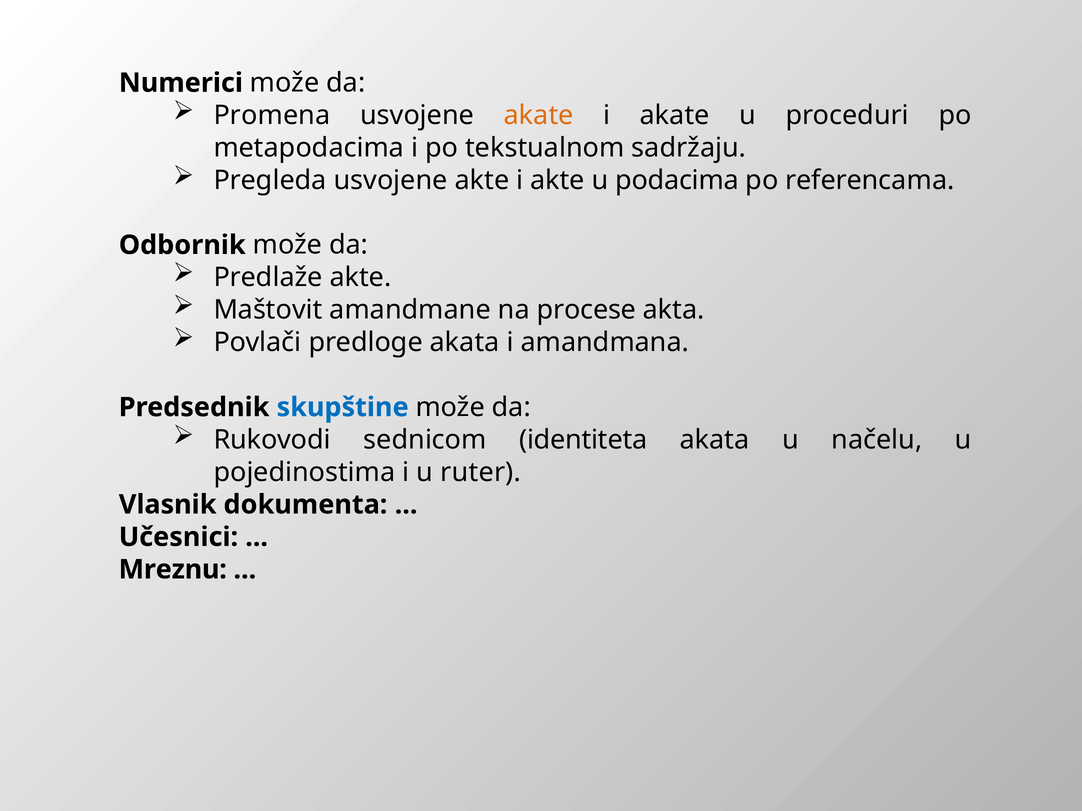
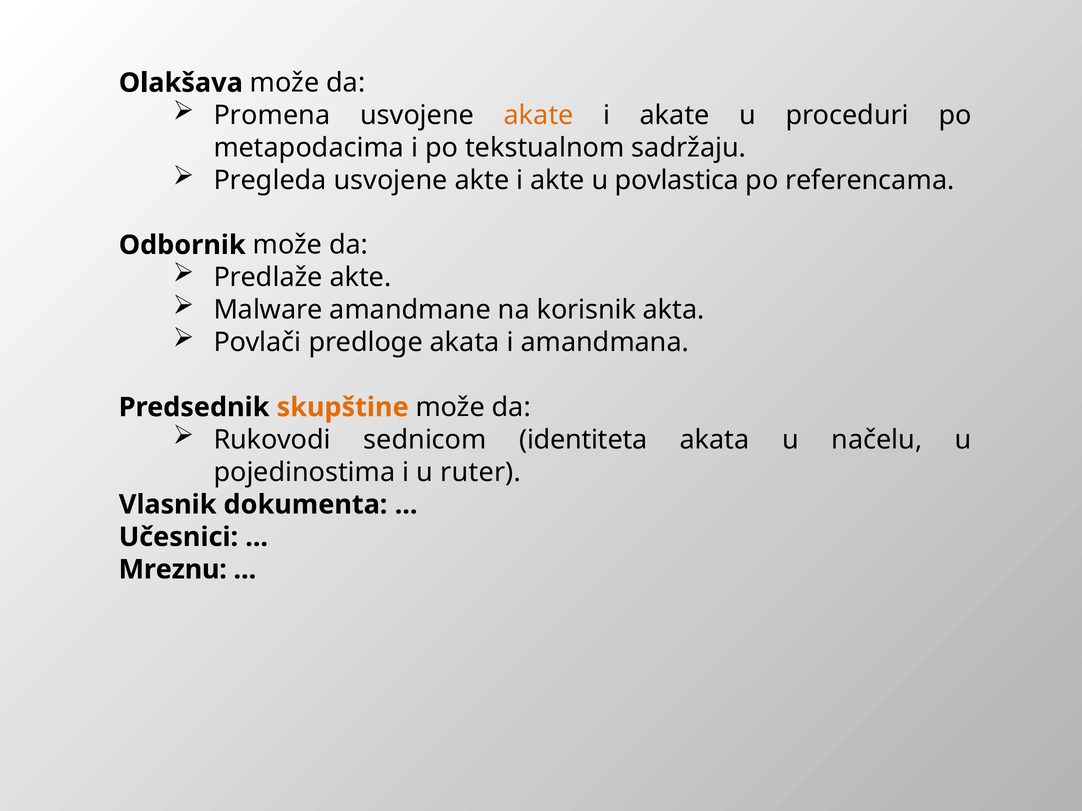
Numerici: Numerici -> Olakšava
podacima: podacima -> povlastica
Maštovit: Maštovit -> Malware
procese: procese -> korisnik
skupštine colour: blue -> orange
